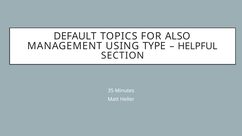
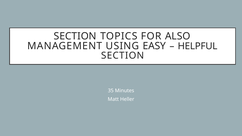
DEFAULT at (75, 36): DEFAULT -> SECTION
TYPE: TYPE -> EASY
